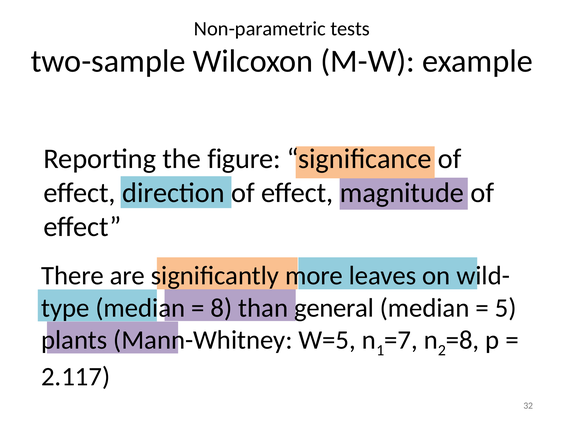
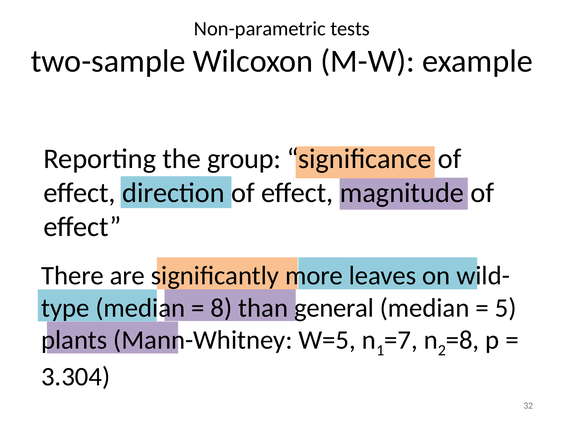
figure: figure -> group
2.117: 2.117 -> 3.304
